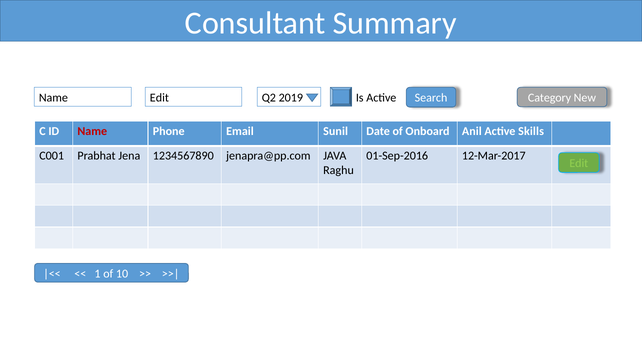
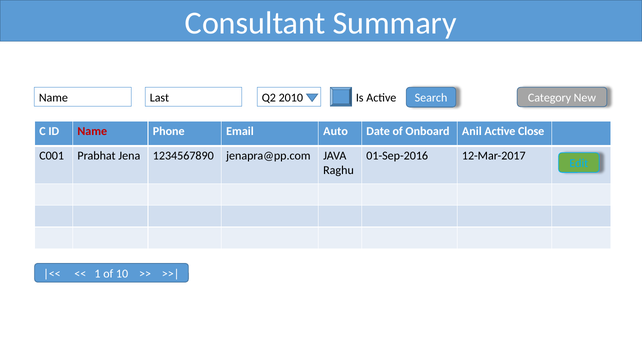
Name Edit: Edit -> Last
2019: 2019 -> 2010
Sunil: Sunil -> Auto
Skills: Skills -> Close
Edit at (579, 163) colour: light green -> light blue
